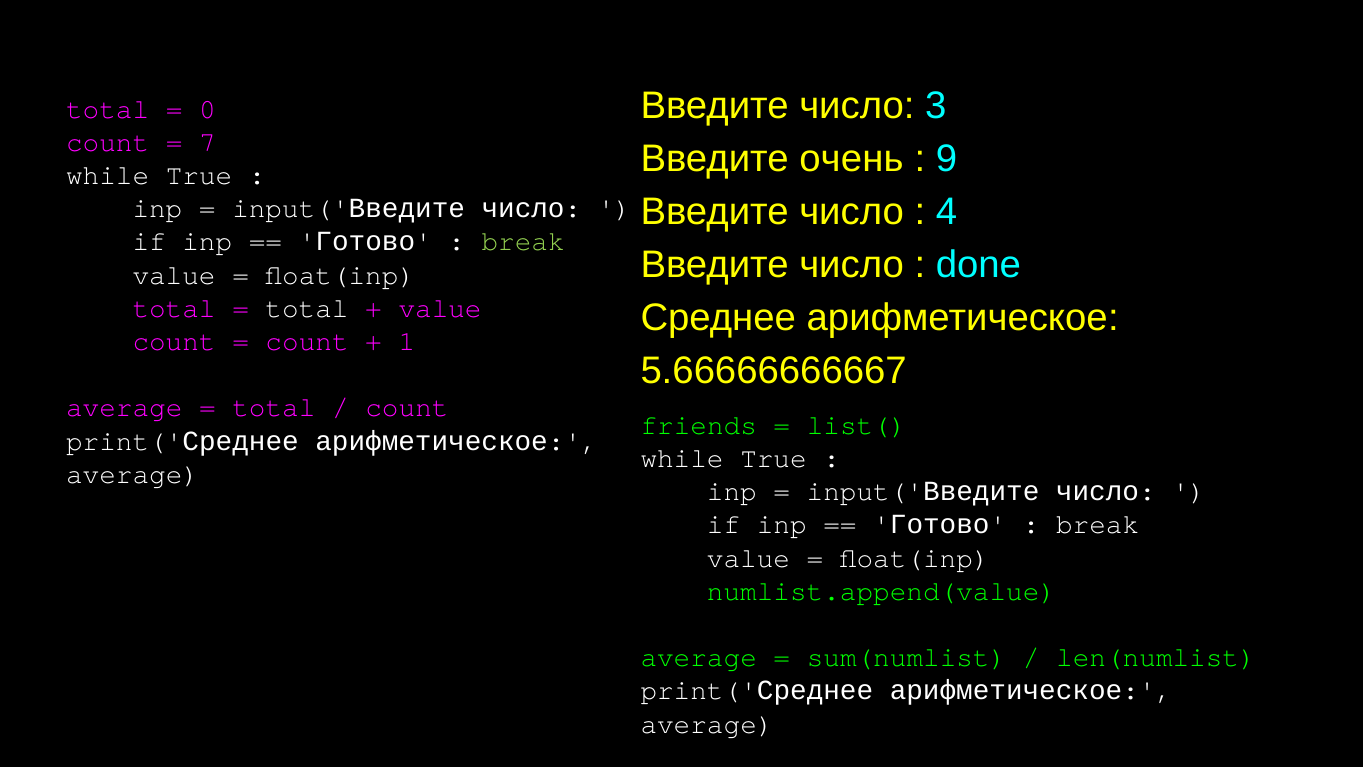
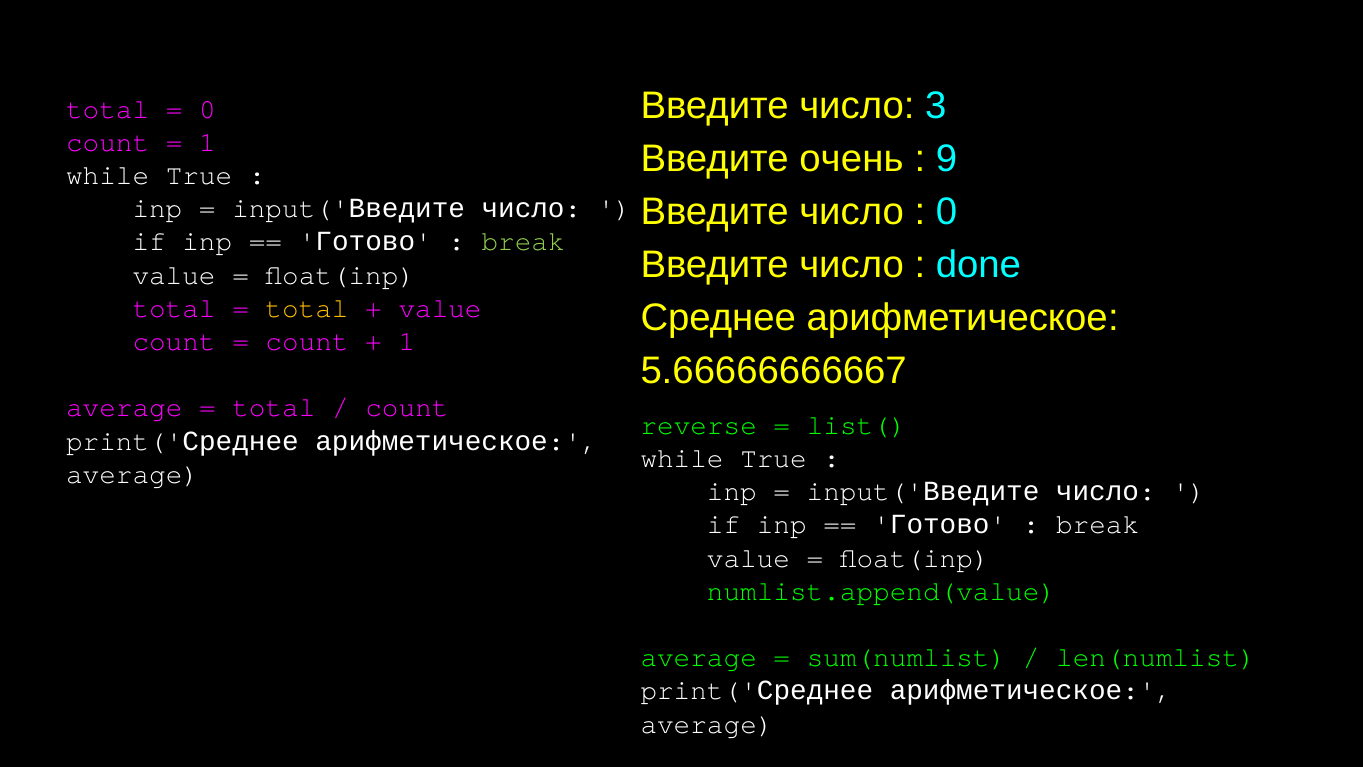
7 at (207, 142): 7 -> 1
4 at (946, 212): 4 -> 0
total at (307, 308) colour: white -> yellow
friends: friends -> reverse
